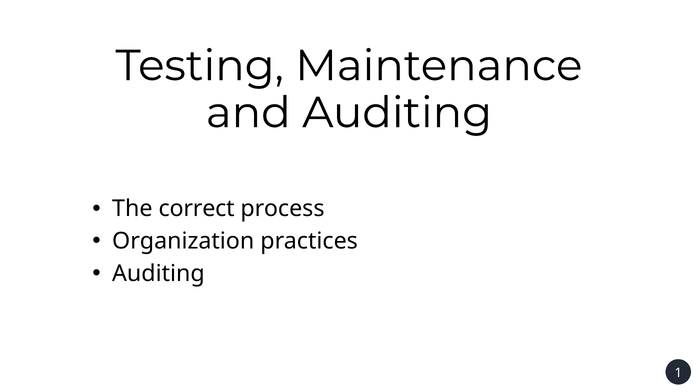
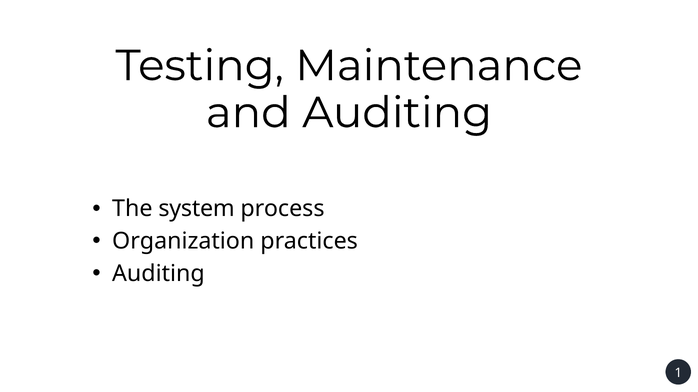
correct: correct -> system
